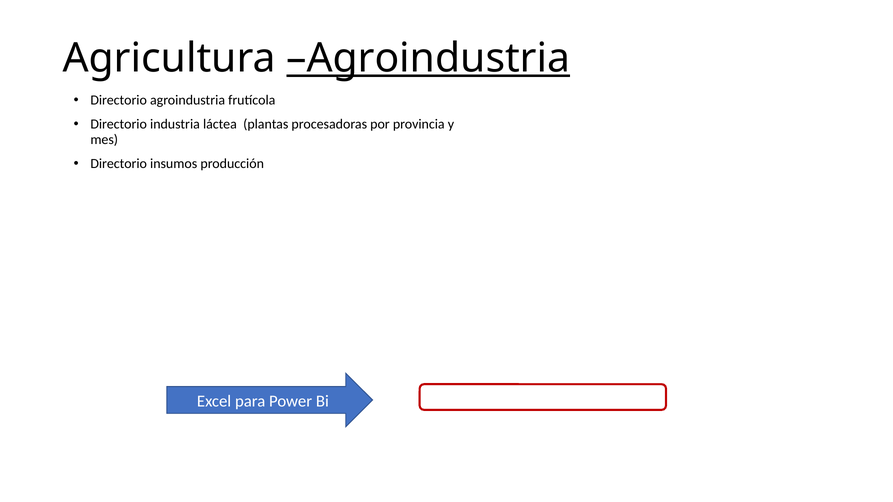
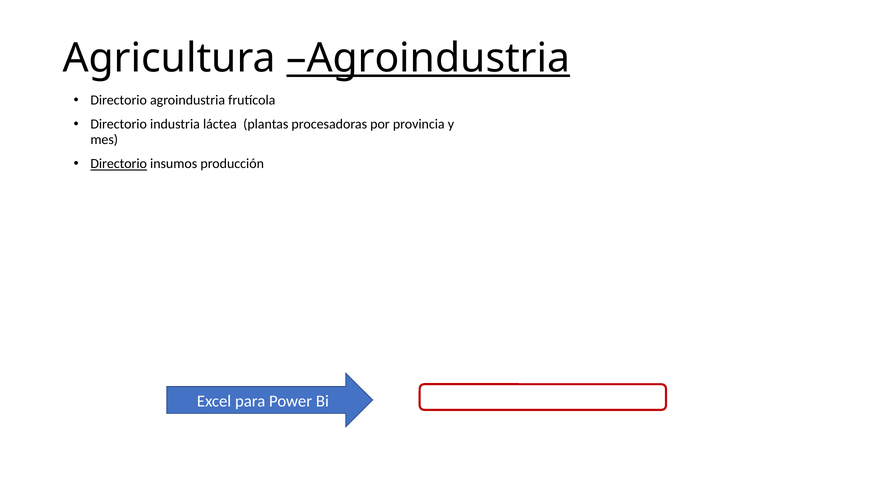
Directorio at (119, 164) underline: none -> present
